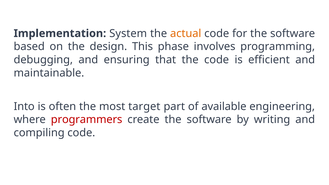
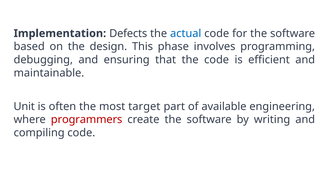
System: System -> Defects
actual colour: orange -> blue
Into: Into -> Unit
